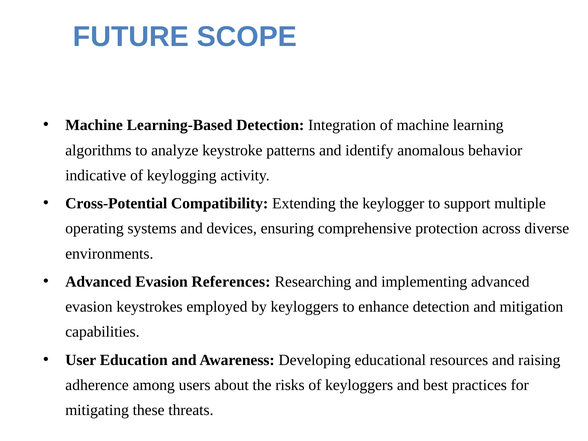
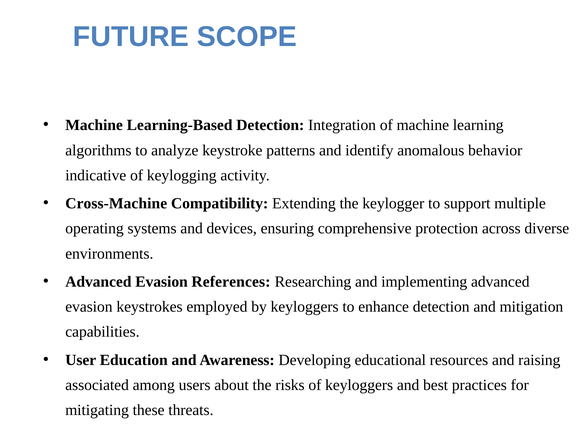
Cross-Potential: Cross-Potential -> Cross-Machine
adherence: adherence -> associated
